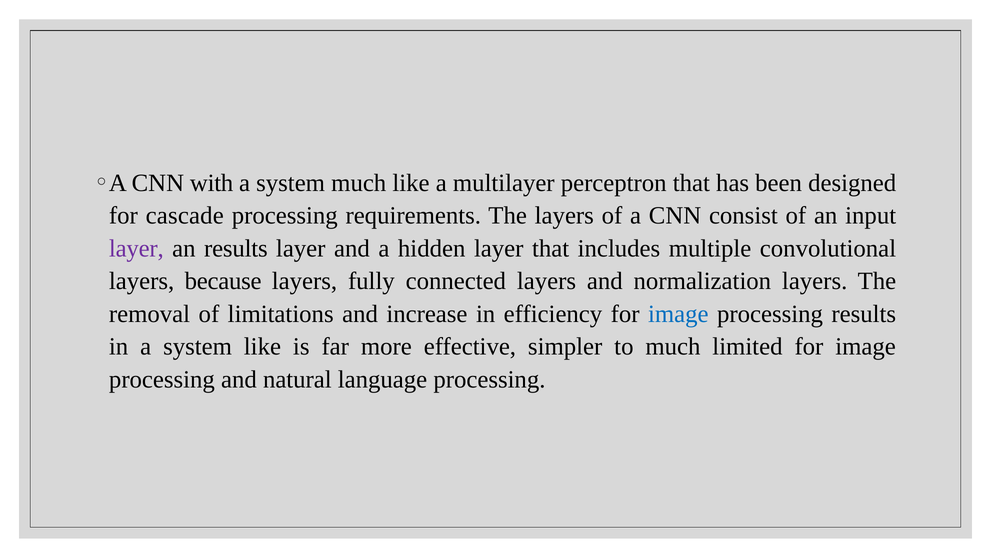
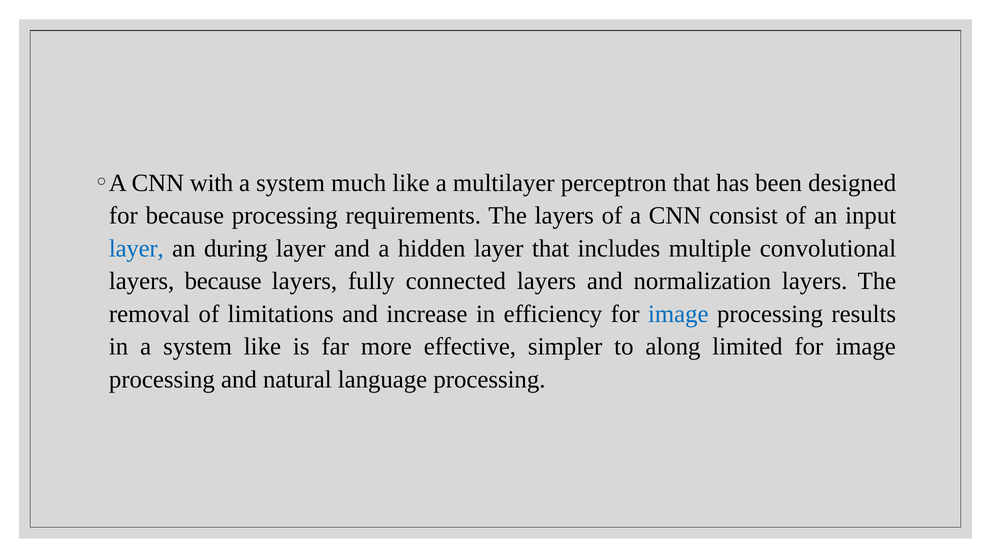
for cascade: cascade -> because
layer at (136, 248) colour: purple -> blue
an results: results -> during
to much: much -> along
